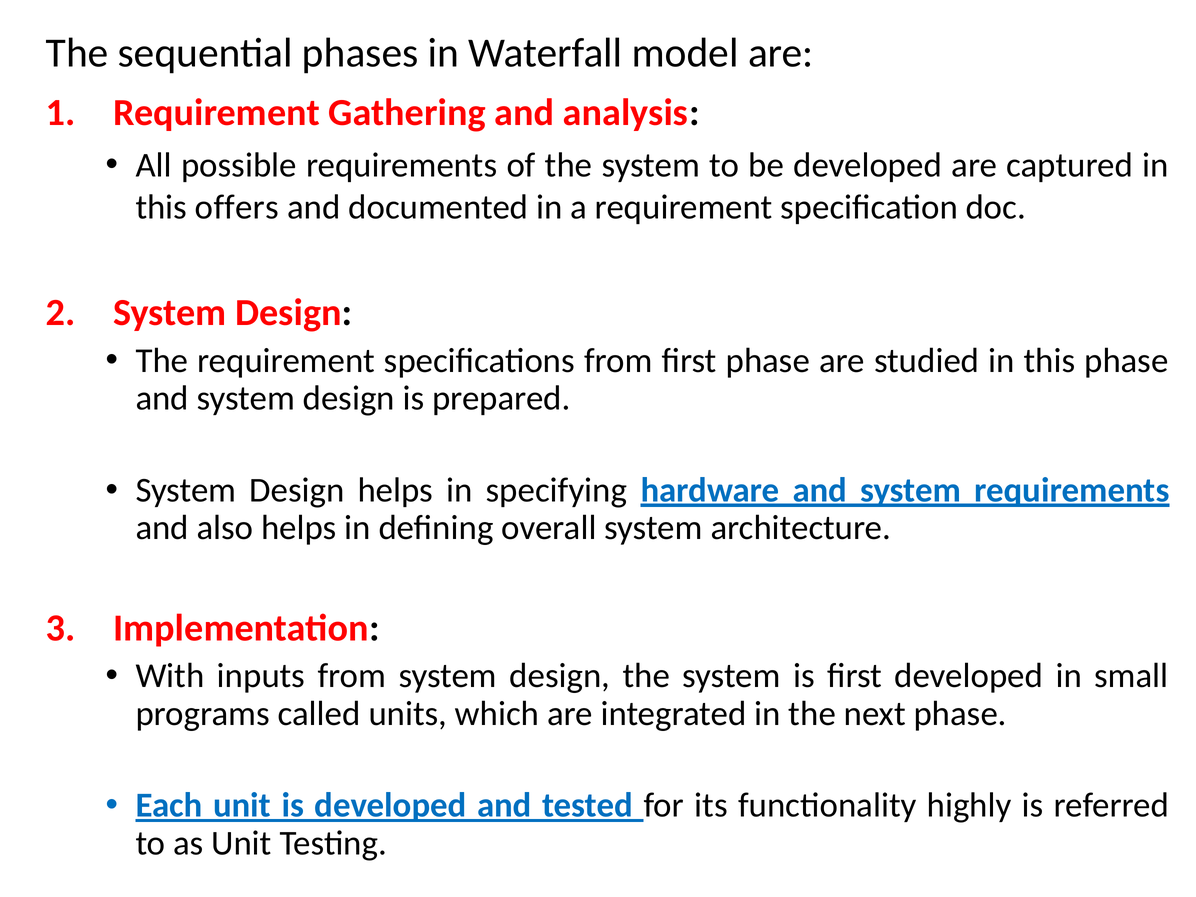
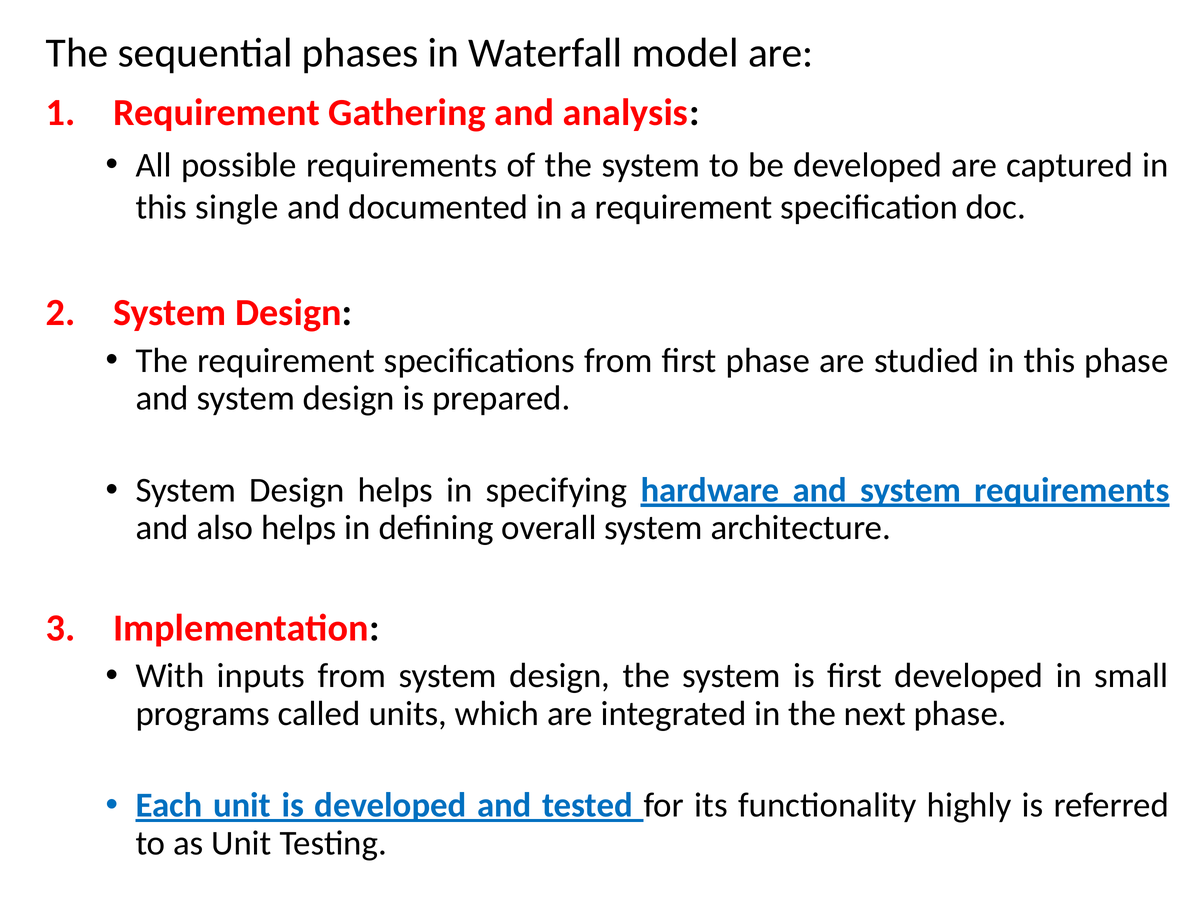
offers: offers -> single
